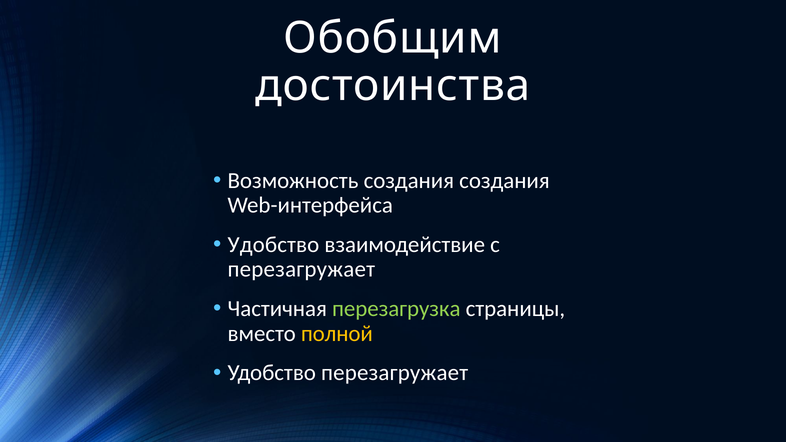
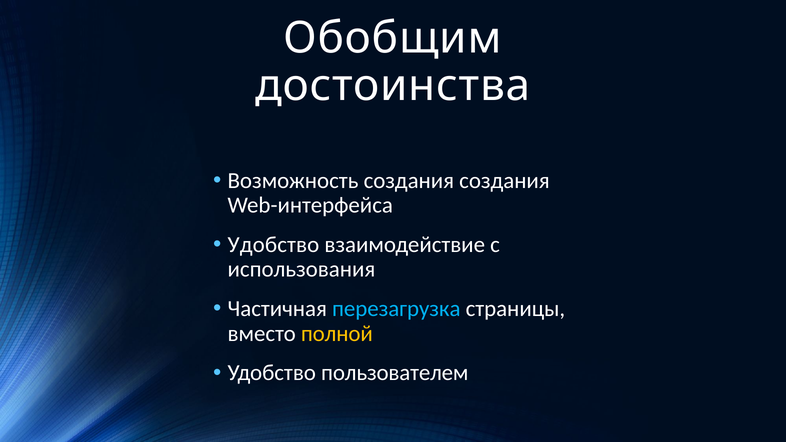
перезагружает at (301, 269): перезагружает -> использования
перезагрузка colour: light green -> light blue
Удобство перезагружает: перезагружает -> пользователем
